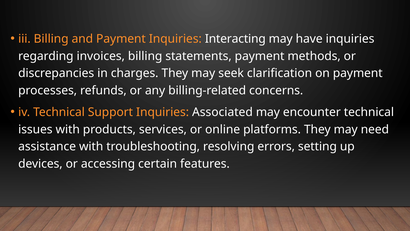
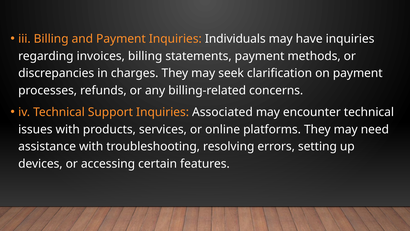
Interacting: Interacting -> Individuals
